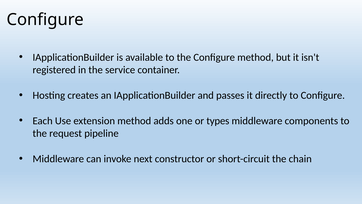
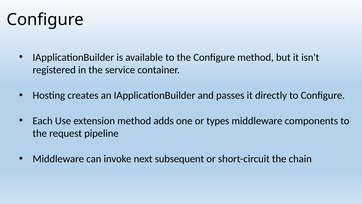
constructor: constructor -> subsequent
